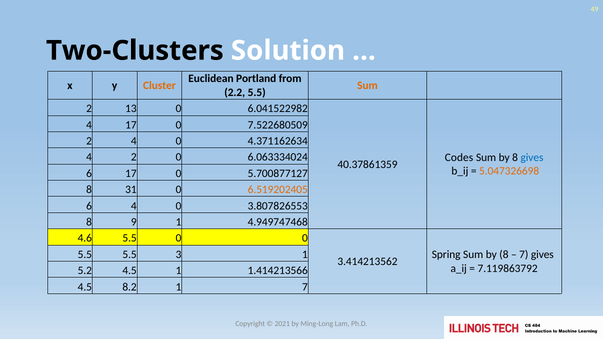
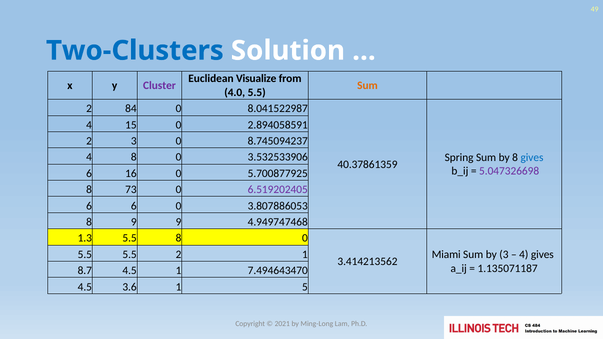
Two-Clusters colour: black -> blue
Portland: Portland -> Visualize
Cluster colour: orange -> purple
2.2: 2.2 -> 4.0
13: 13 -> 84
6.041522982: 6.041522982 -> 8.041522987
4 17: 17 -> 15
7.522680509: 7.522680509 -> 2.894058591
2 4: 4 -> 3
4.371162634: 4.371162634 -> 8.745094237
4 2: 2 -> 8
6.063334024: 6.063334024 -> 3.532533906
Codes: Codes -> Spring
5.047326698 colour: orange -> purple
6 17: 17 -> 16
5.700877127: 5.700877127 -> 5.700877925
31: 31 -> 73
6.519202405 colour: orange -> purple
6 4: 4 -> 6
3.807826553: 3.807826553 -> 3.807886053
9 1: 1 -> 9
4.6: 4.6 -> 1.3
5.5 0: 0 -> 8
5.5 3: 3 -> 2
Spring: Spring -> Miami
8 at (504, 255): 8 -> 3
7 at (524, 255): 7 -> 4
7.119863792: 7.119863792 -> 1.135071187
5.2: 5.2 -> 8.7
1.414213566: 1.414213566 -> 7.494643470
8.2: 8.2 -> 3.6
1 7: 7 -> 5
